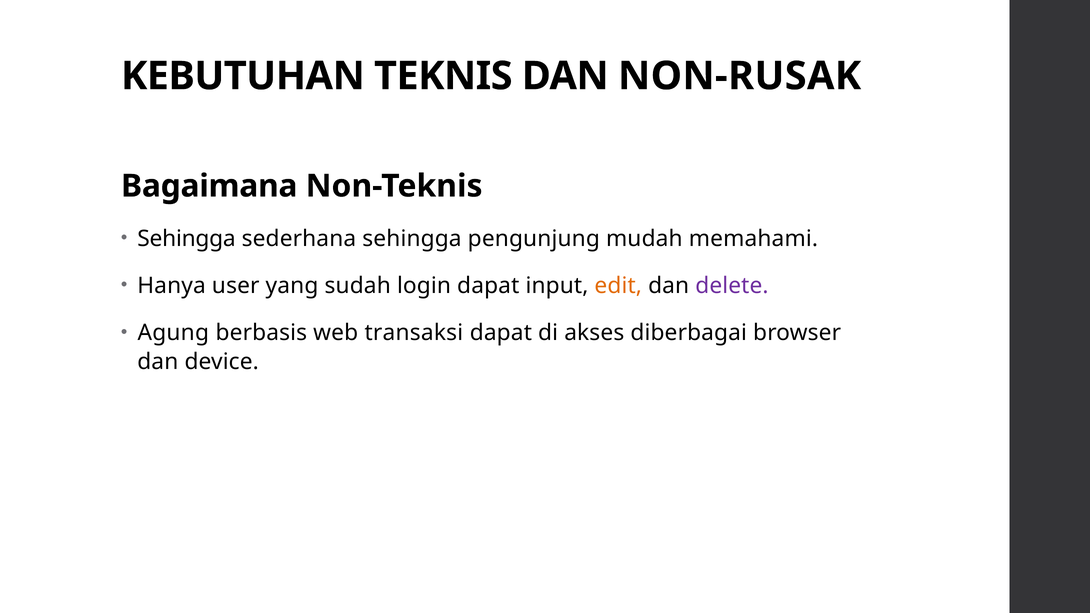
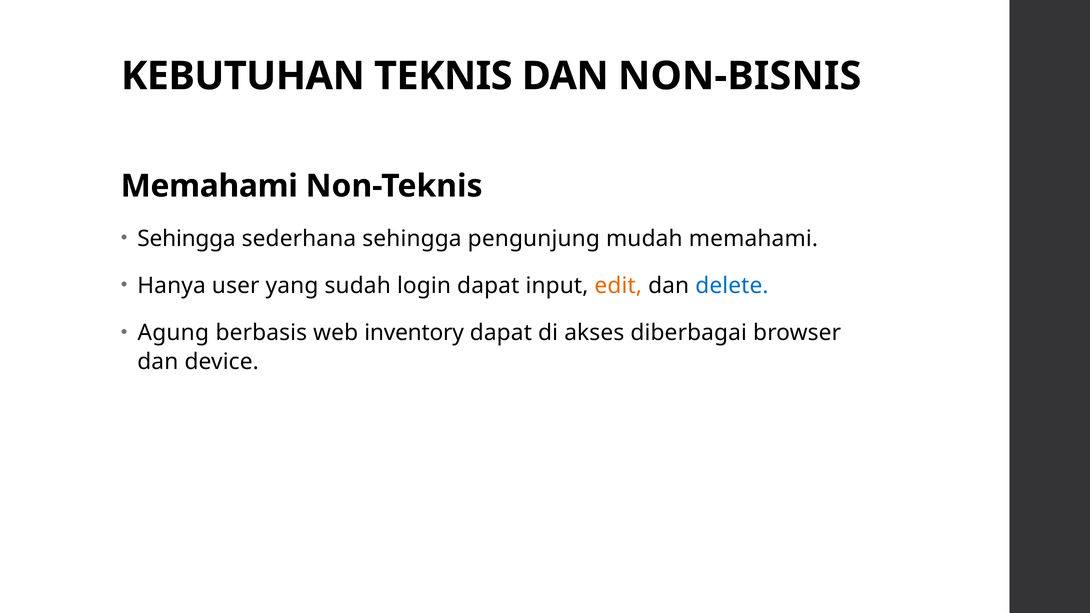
NON-RUSAK: NON-RUSAK -> NON-BISNIS
Bagaimana at (209, 186): Bagaimana -> Memahami
delete colour: purple -> blue
transaksi: transaksi -> inventory
